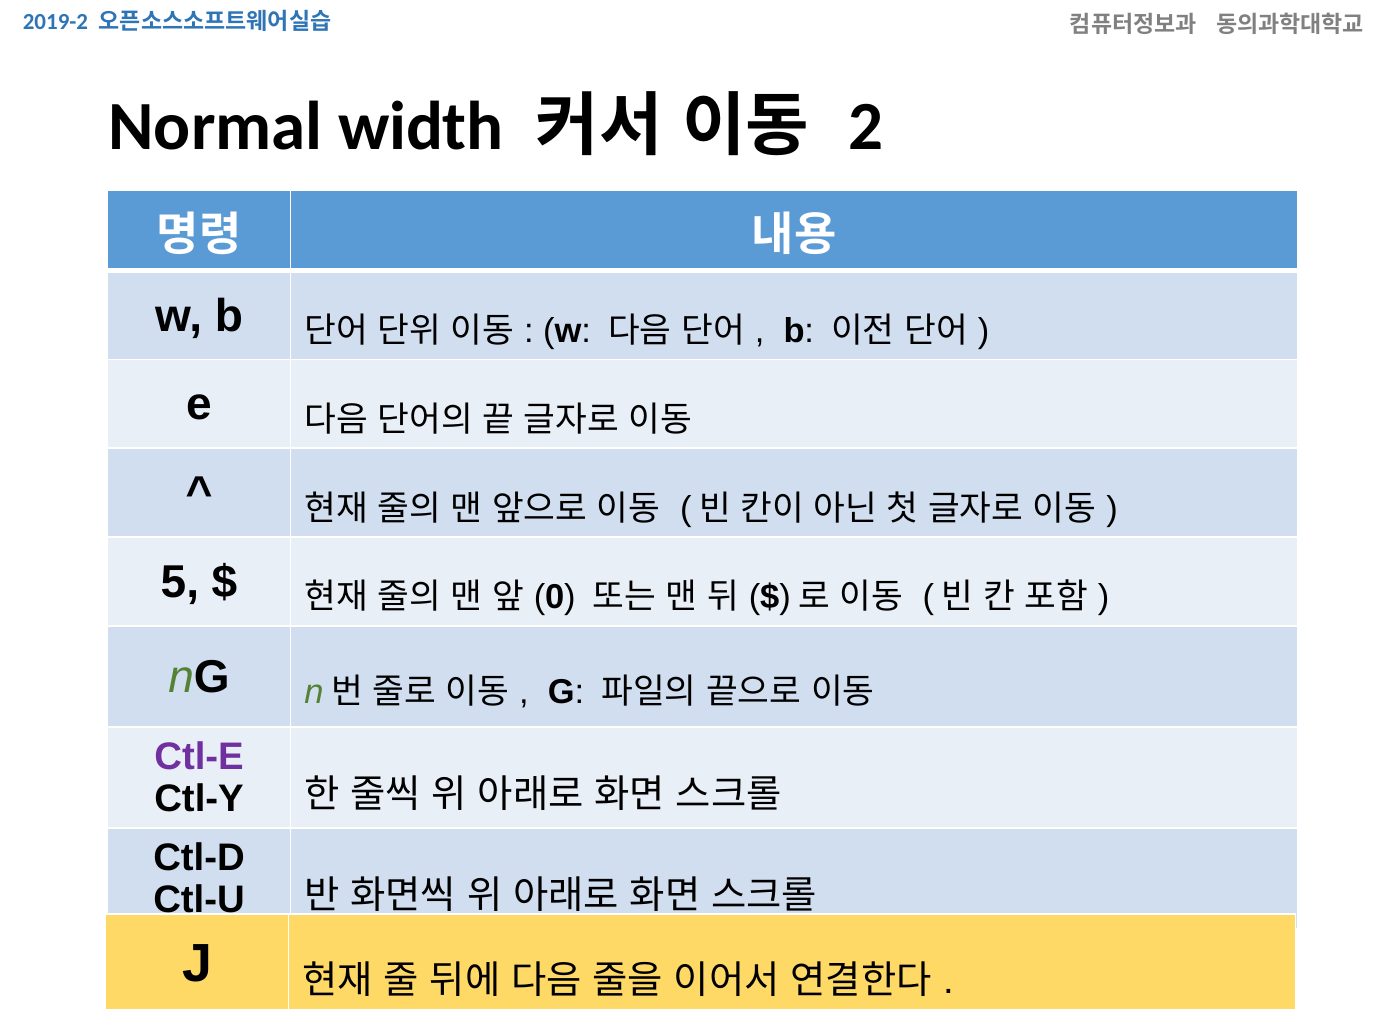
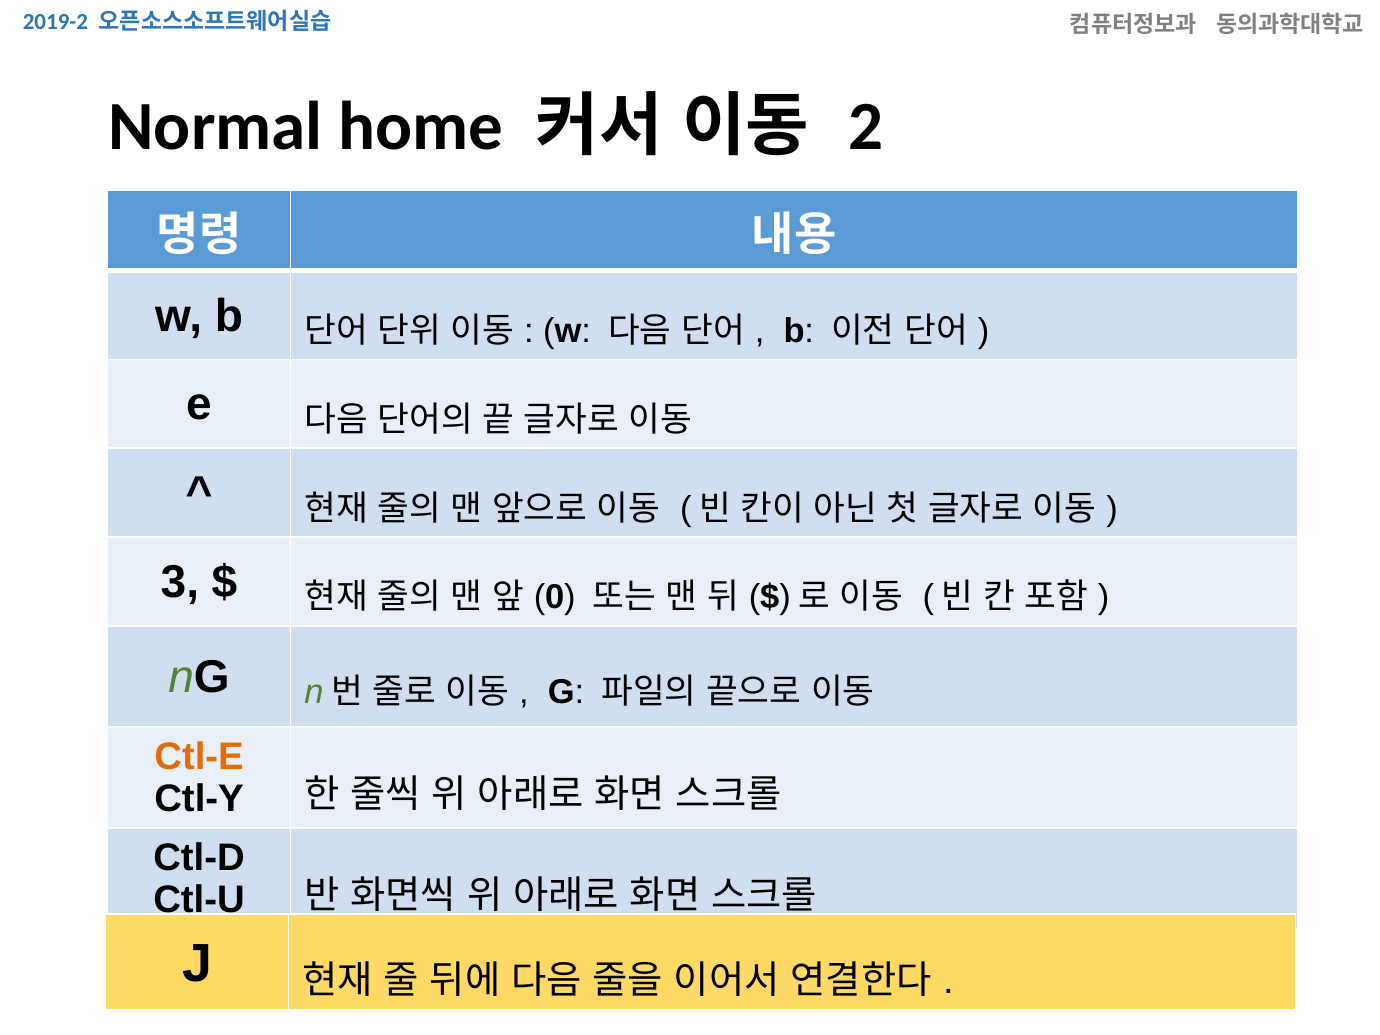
width: width -> home
5: 5 -> 3
Ctl-E colour: purple -> orange
